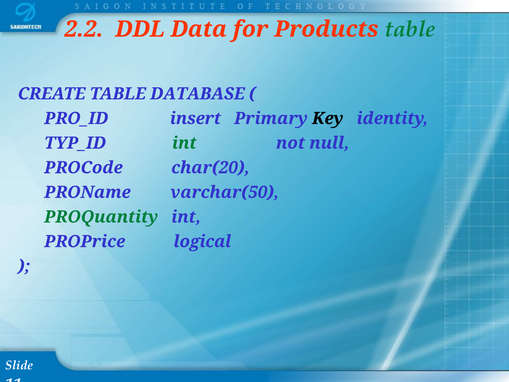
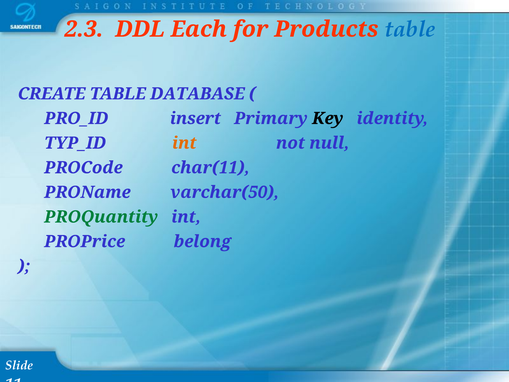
2.2: 2.2 -> 2.3
Data: Data -> Each
table at (410, 29) colour: green -> blue
int at (184, 143) colour: green -> orange
char(20: char(20 -> char(11
logical: logical -> belong
